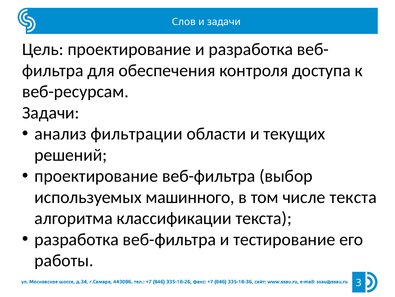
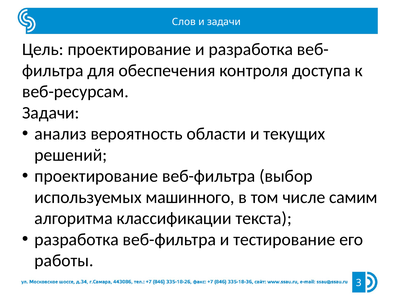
фильтрации: фильтрации -> вероятность
числе текста: текста -> самим
